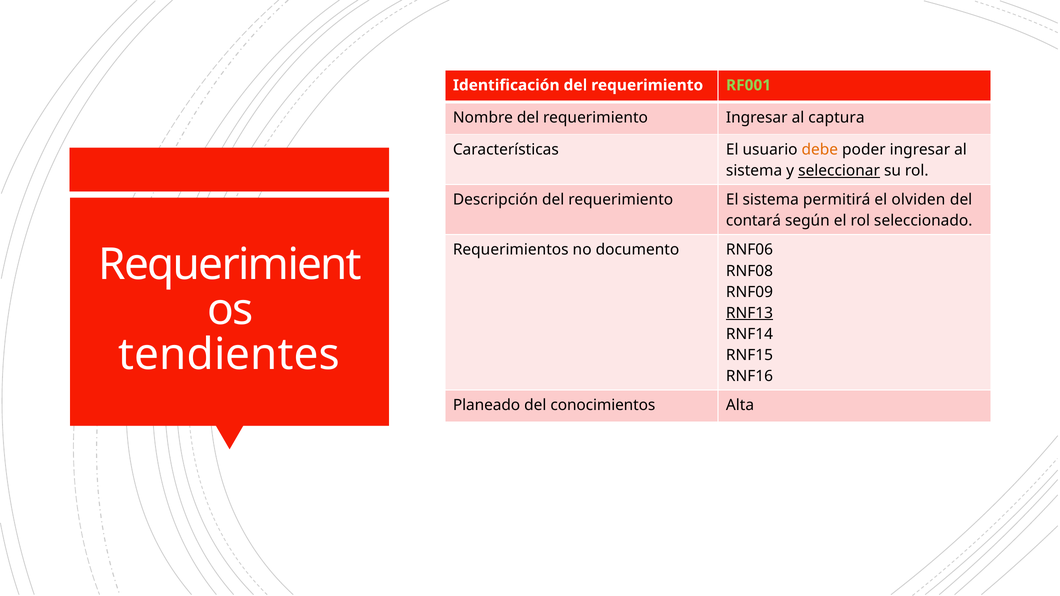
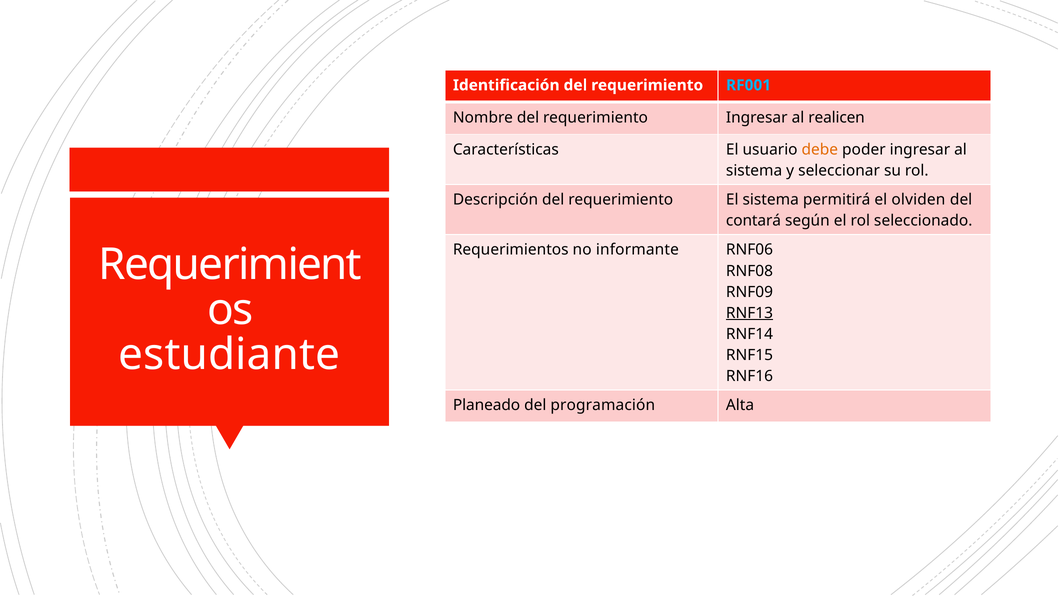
RF001 colour: light green -> light blue
captura: captura -> realicen
seleccionar underline: present -> none
documento: documento -> informante
tendientes: tendientes -> estudiante
conocimientos: conocimientos -> programación
